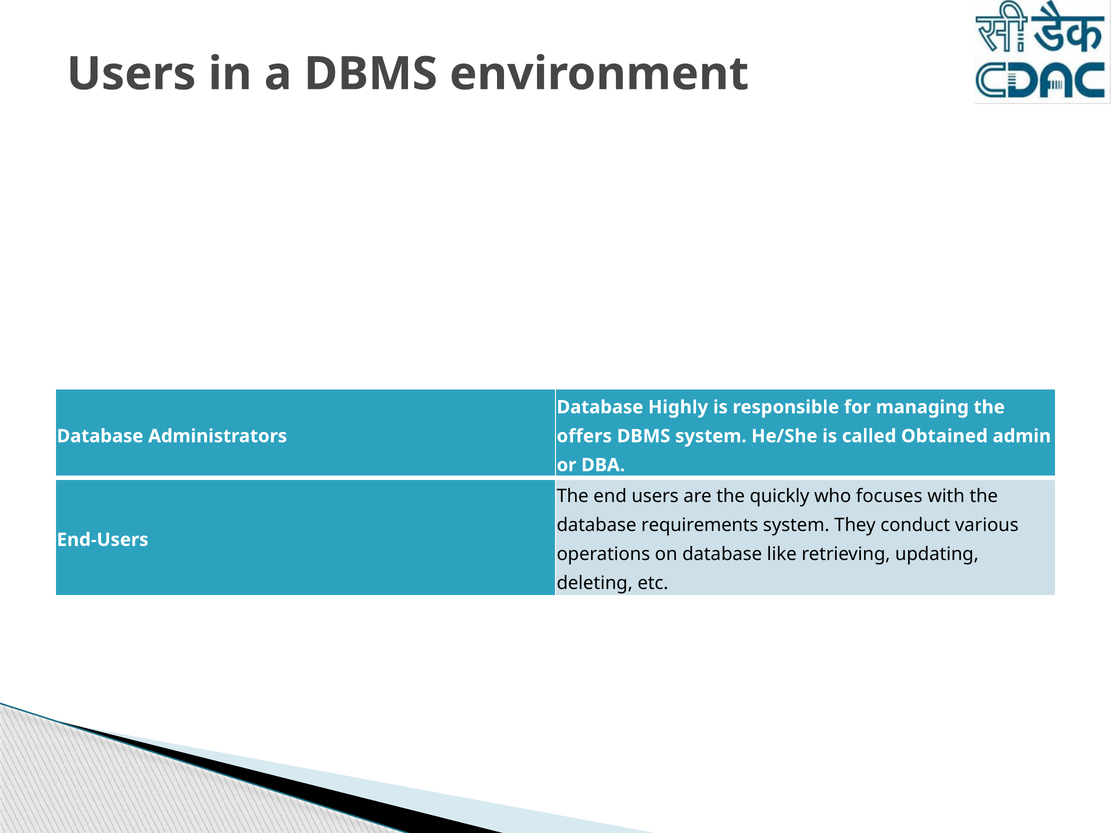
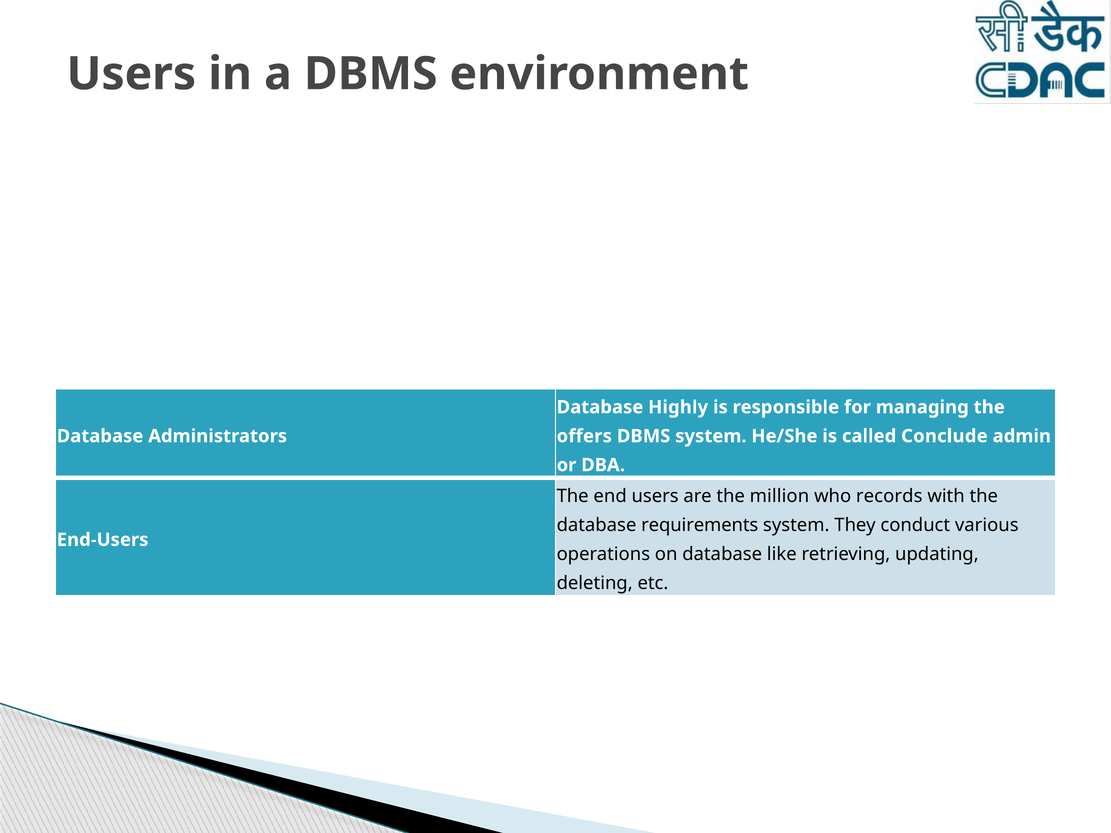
Obtained: Obtained -> Conclude
quickly: quickly -> million
focuses: focuses -> records
